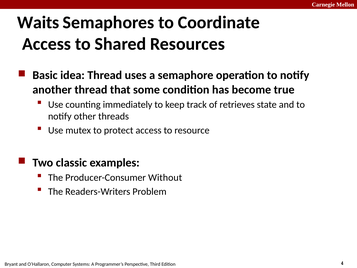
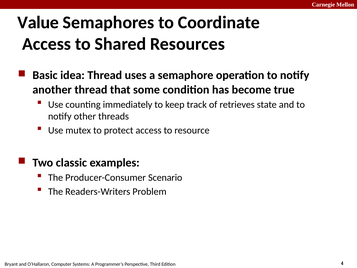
Waits: Waits -> Value
Without: Without -> Scenario
